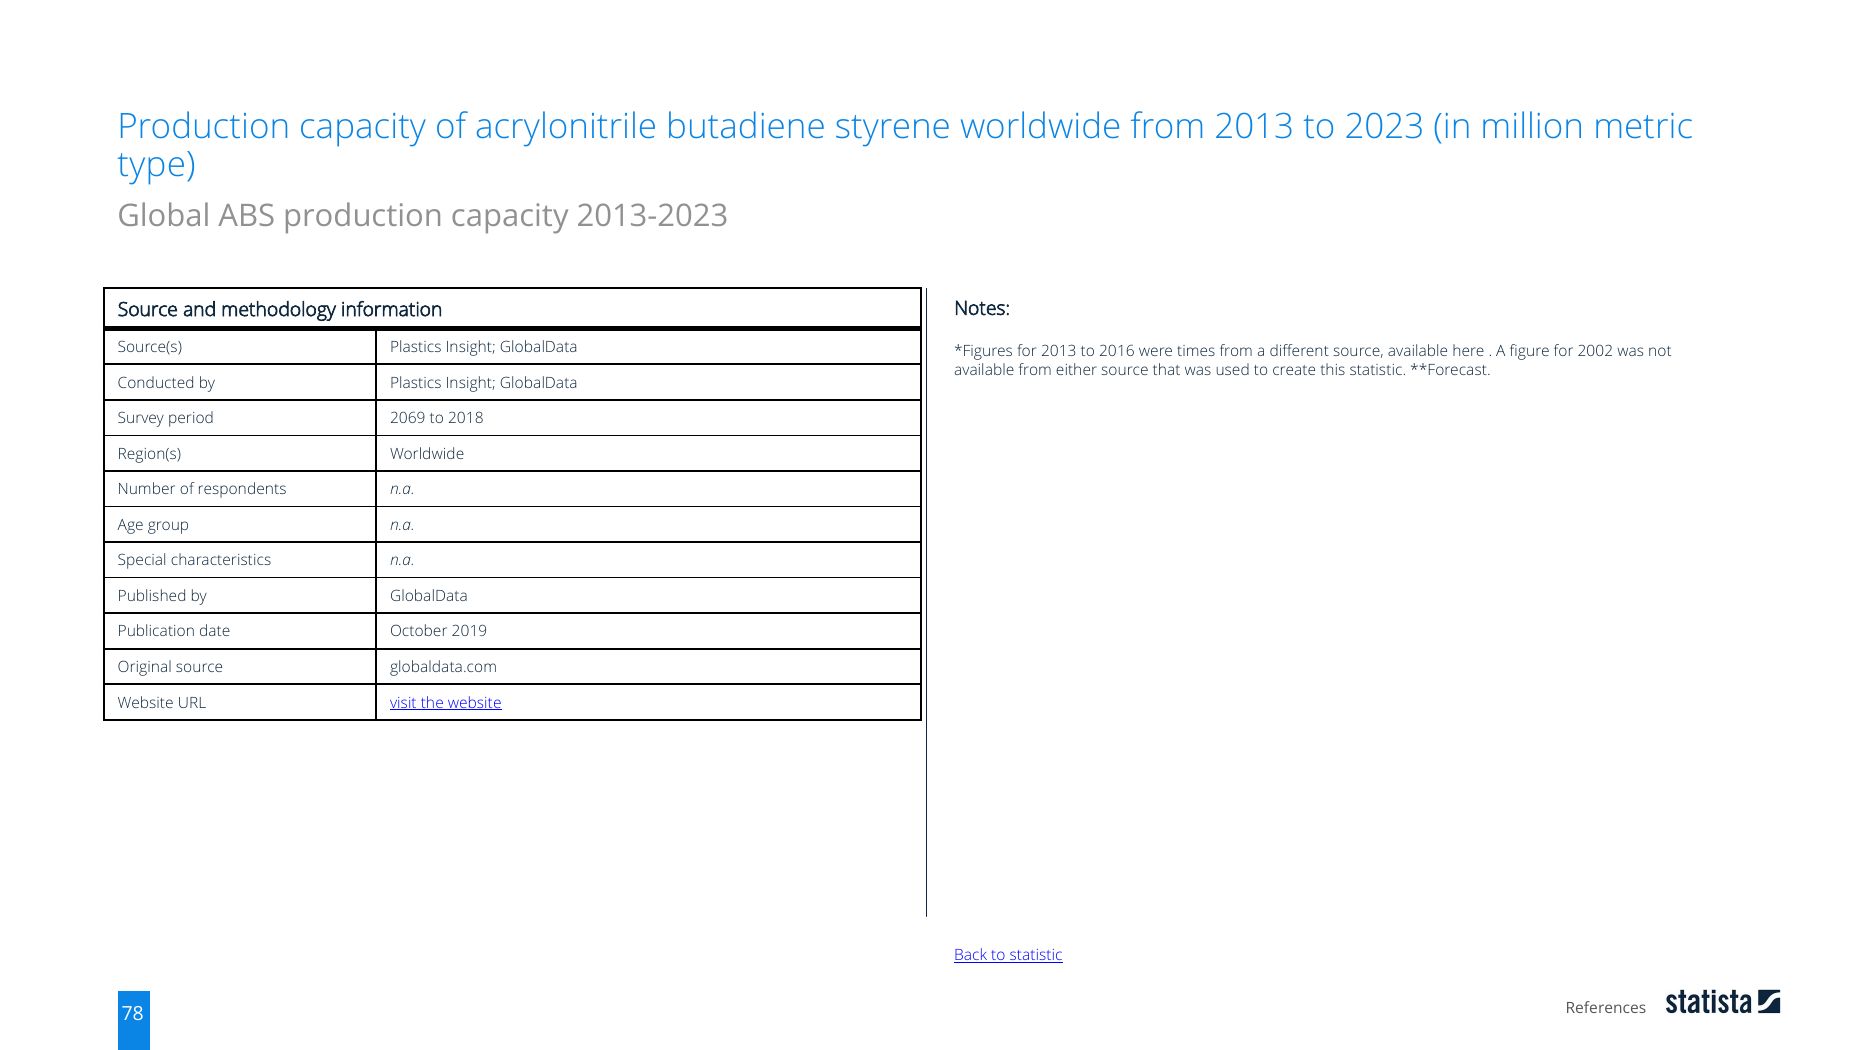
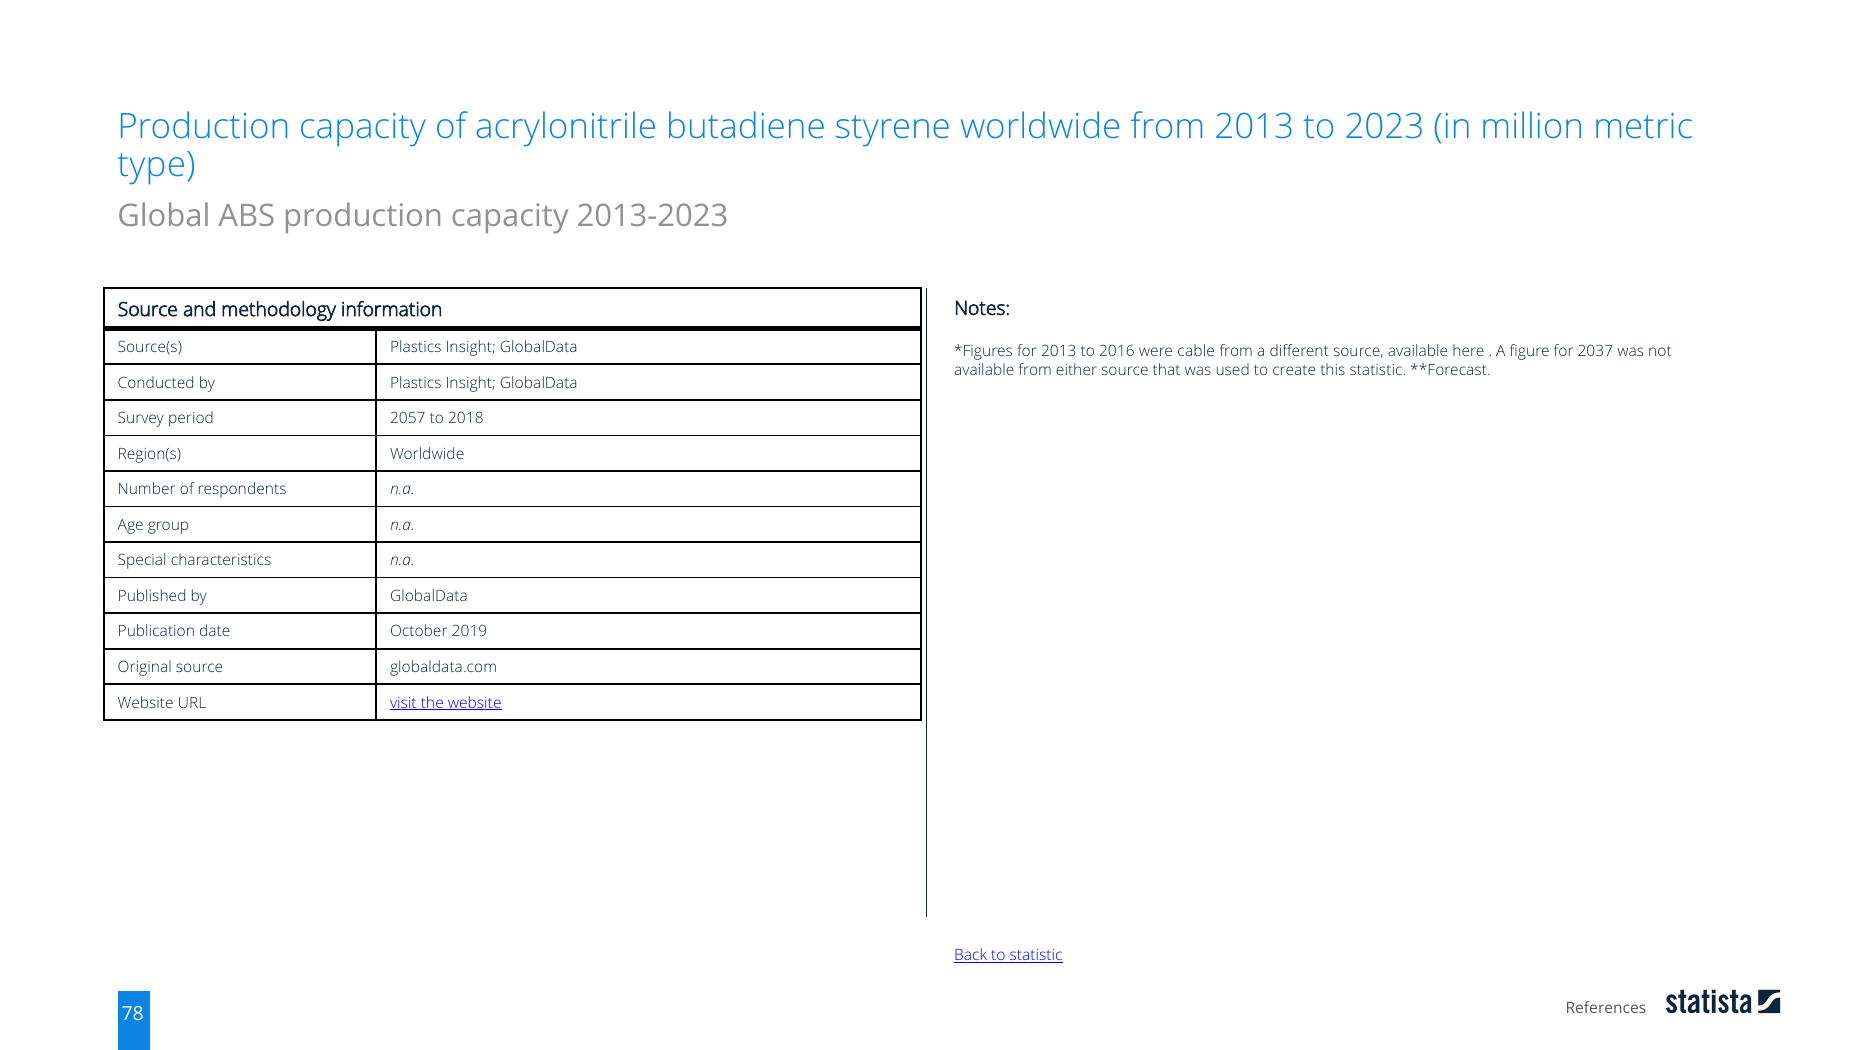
times: times -> cable
2002: 2002 -> 2037
2069: 2069 -> 2057
